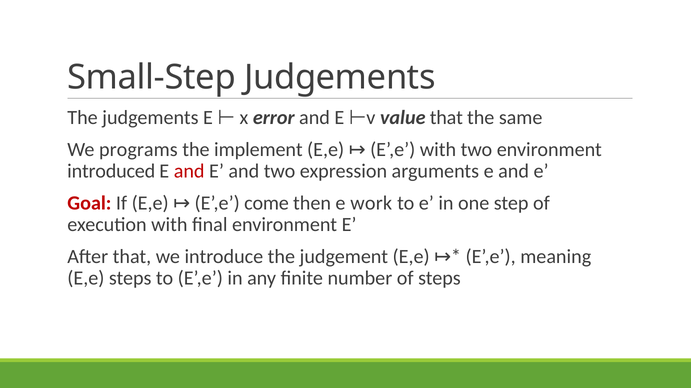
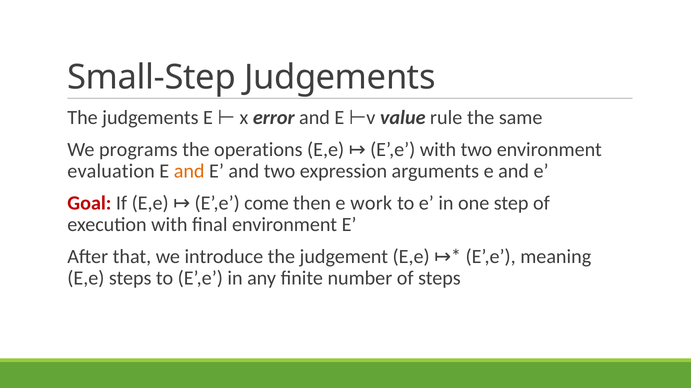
value that: that -> rule
implement: implement -> operations
introduced: introduced -> evaluation
and at (189, 172) colour: red -> orange
